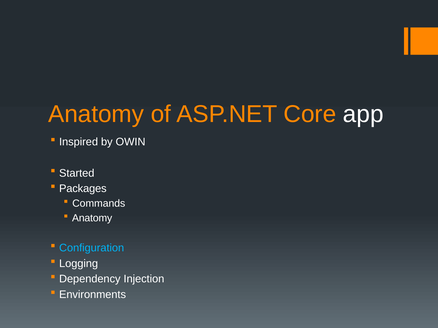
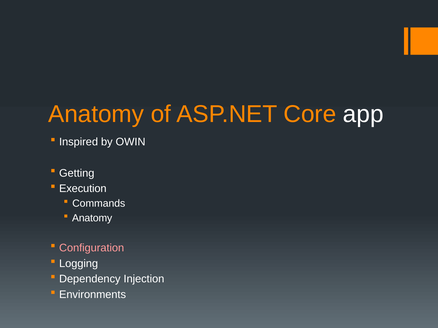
Started: Started -> Getting
Packages: Packages -> Execution
Configuration colour: light blue -> pink
